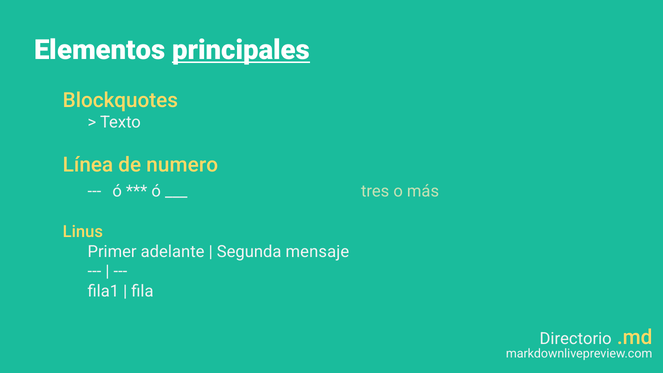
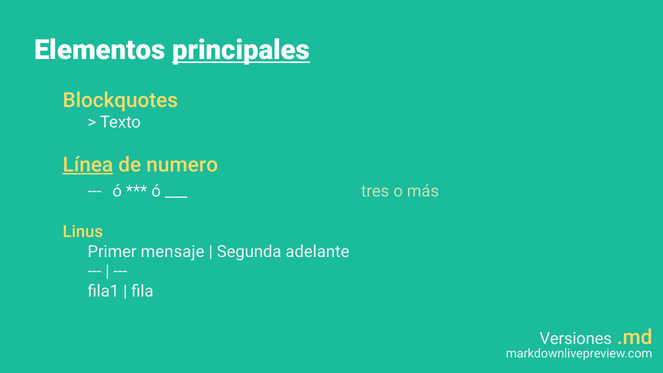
Línea underline: none -> present
adelante: adelante -> mensaje
mensaje: mensaje -> adelante
Directorio: Directorio -> Versiones
